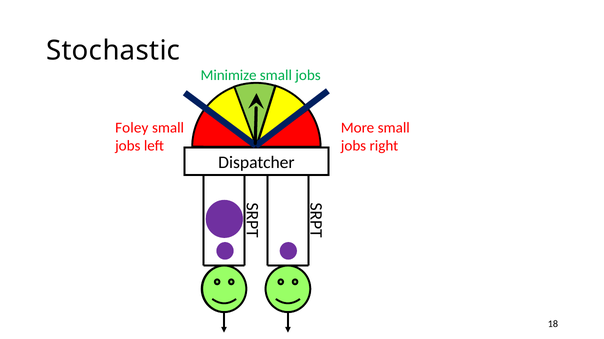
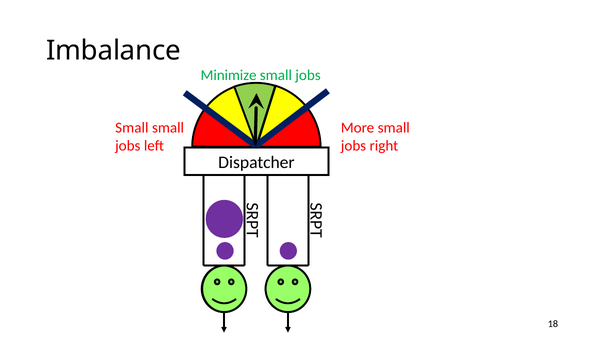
Stochastic: Stochastic -> Imbalance
Foley at (132, 128): Foley -> Small
